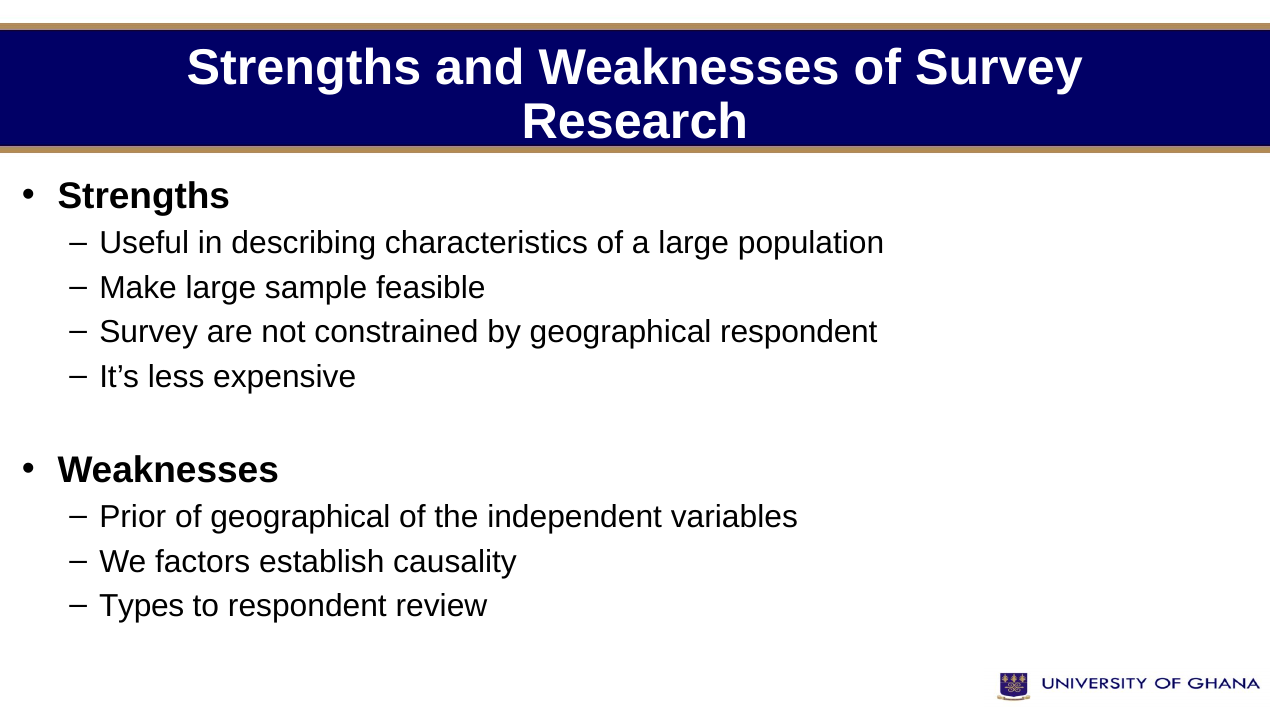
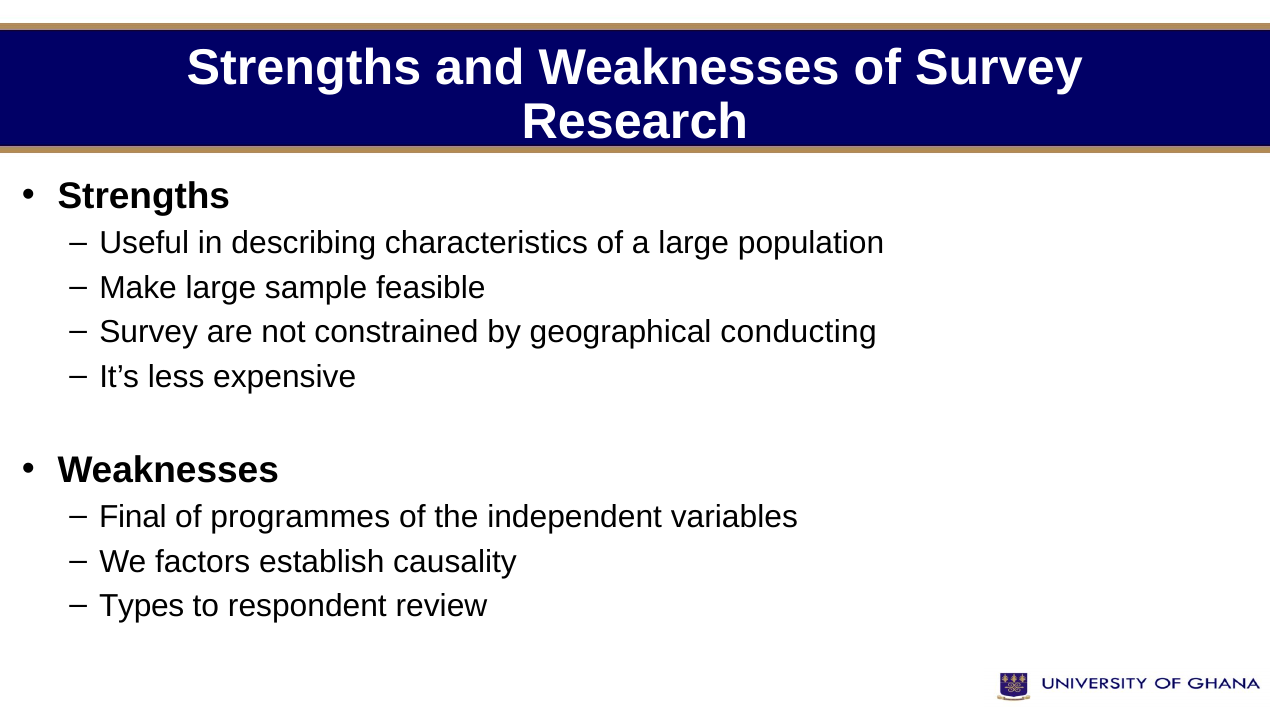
geographical respondent: respondent -> conducting
Prior: Prior -> Final
of geographical: geographical -> programmes
